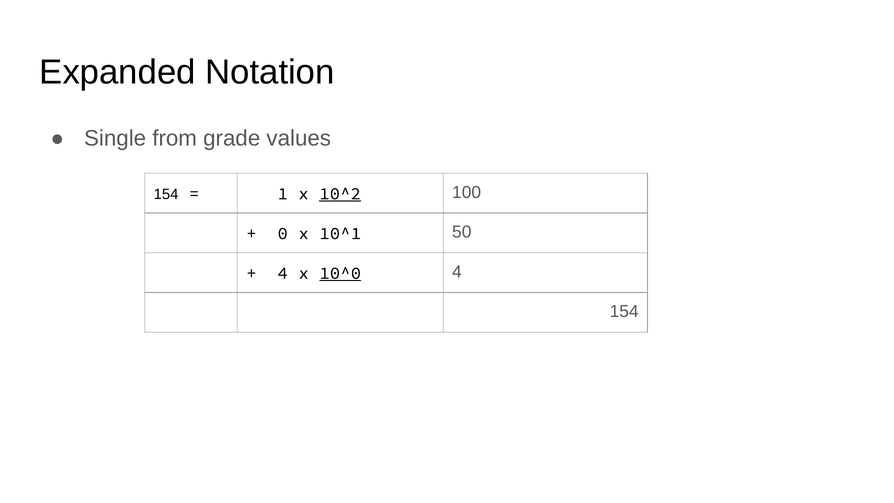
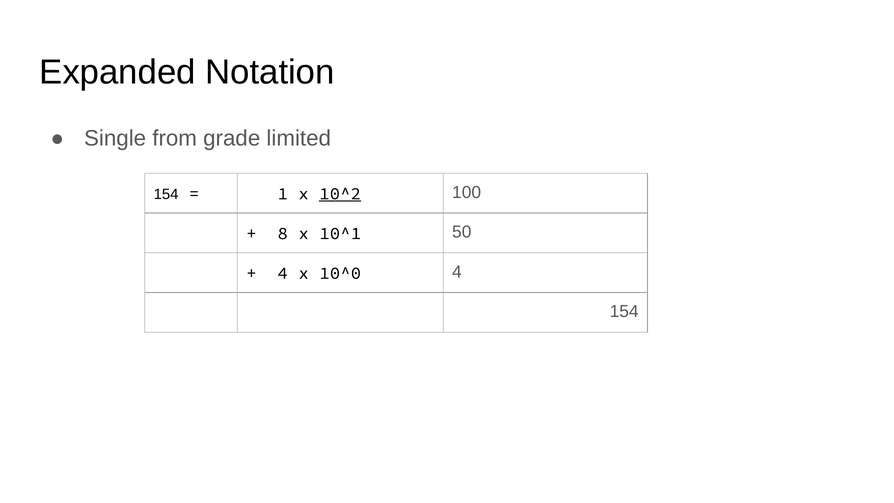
values: values -> limited
0: 0 -> 8
10^0 underline: present -> none
